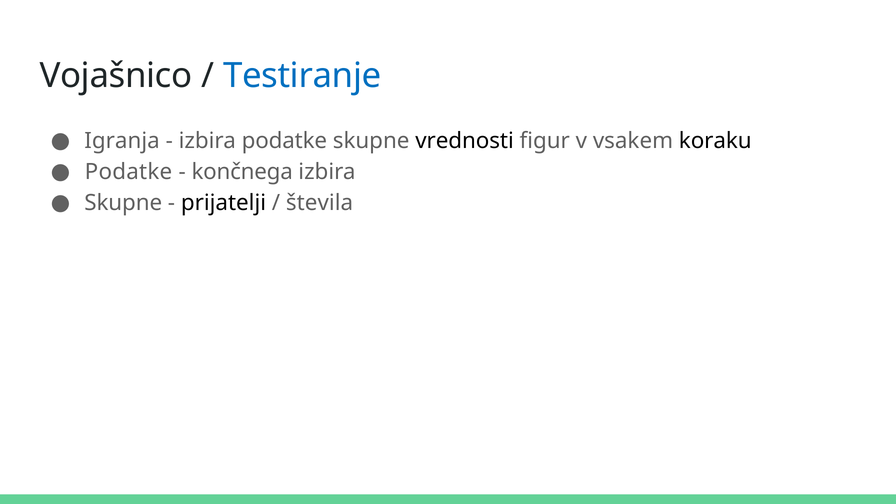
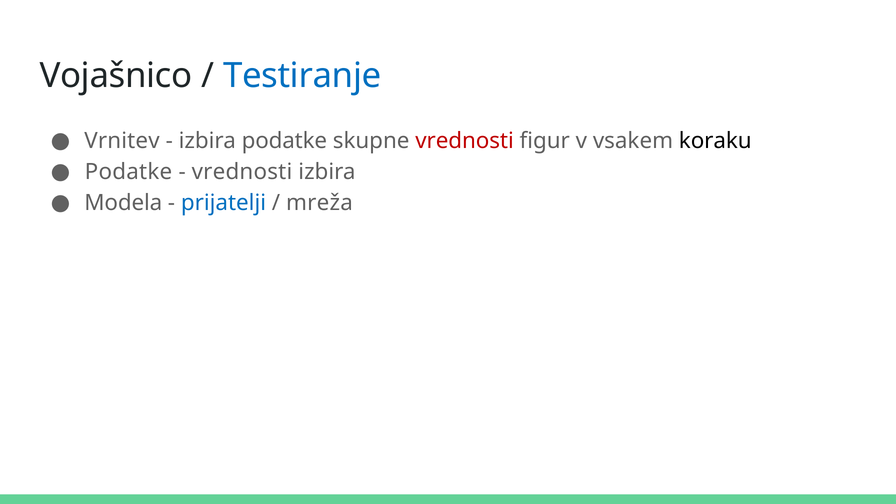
Igranja: Igranja -> Vrnitev
vrednosti at (465, 141) colour: black -> red
končnega at (242, 172): končnega -> vrednosti
Skupne at (123, 203): Skupne -> Modela
prijatelji colour: black -> blue
števila: števila -> mreža
